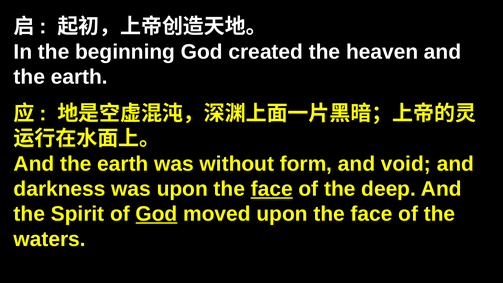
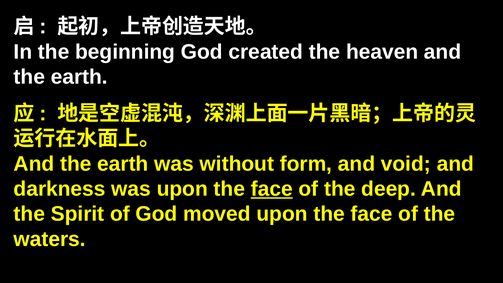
God at (157, 214) underline: present -> none
